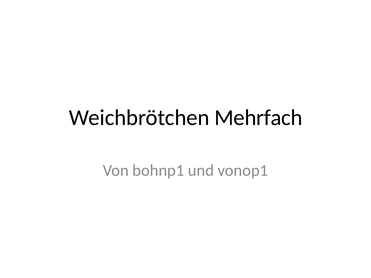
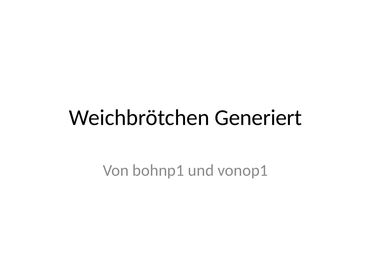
Mehrfach: Mehrfach -> Generiert
